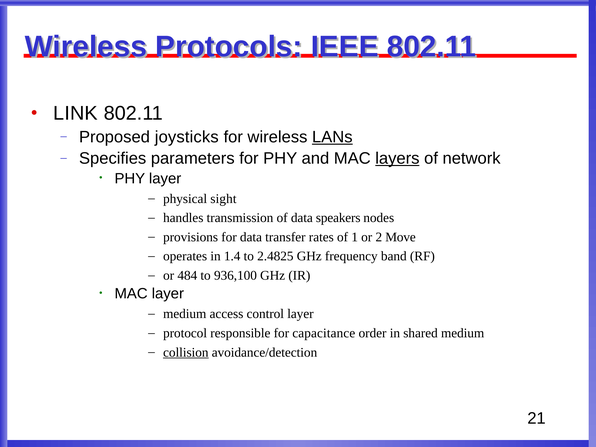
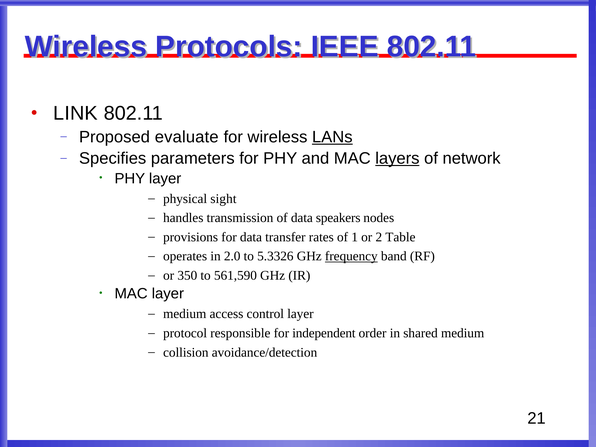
joysticks: joysticks -> evaluate
Move: Move -> Table
1.4: 1.4 -> 2.0
2.4825: 2.4825 -> 5.3326
frequency underline: none -> present
484: 484 -> 350
936,100: 936,100 -> 561,590
capacitance: capacitance -> independent
collision underline: present -> none
